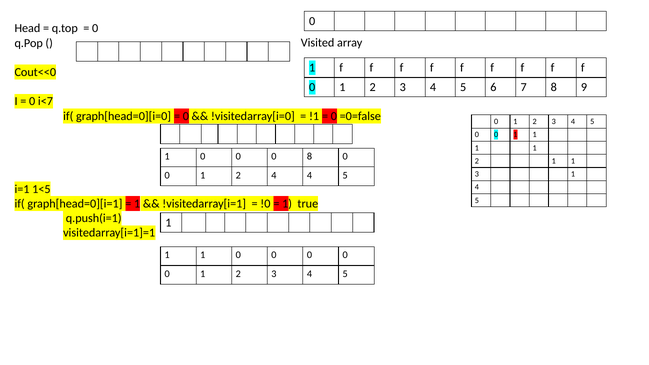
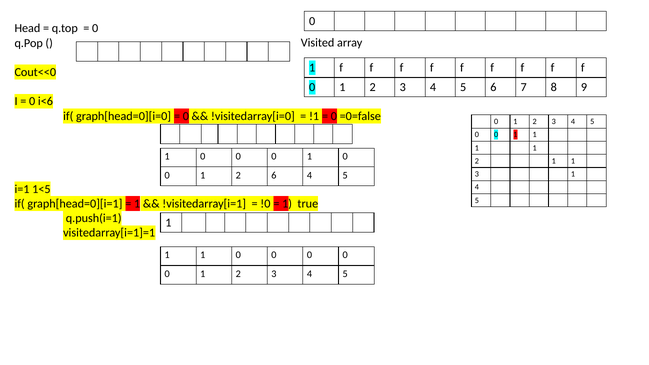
i<7: i<7 -> i<6
8 at (310, 157): 8 -> 1
2 4: 4 -> 6
